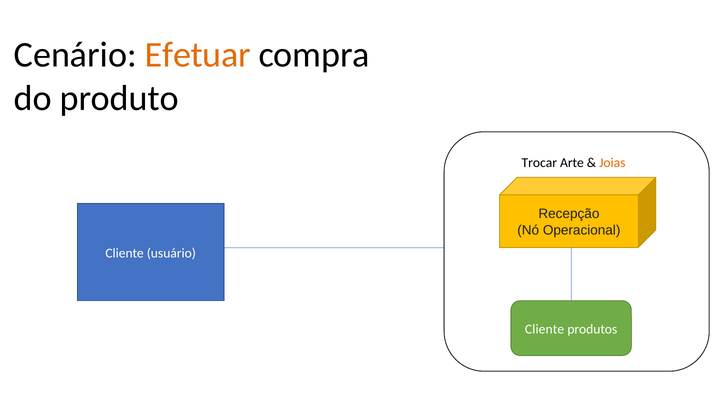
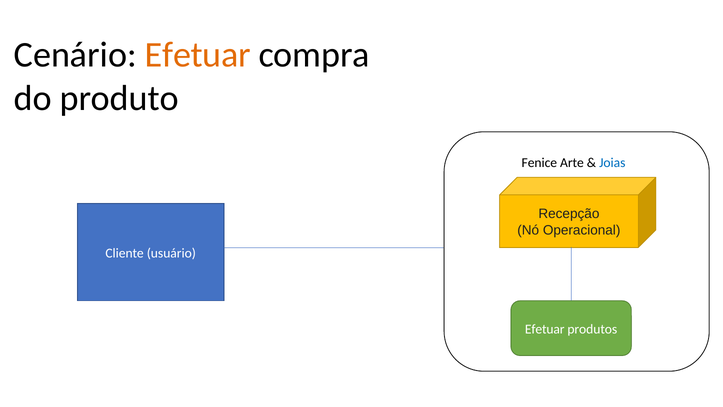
Trocar: Trocar -> Fenice
Joias colour: orange -> blue
Cliente at (545, 329): Cliente -> Efetuar
